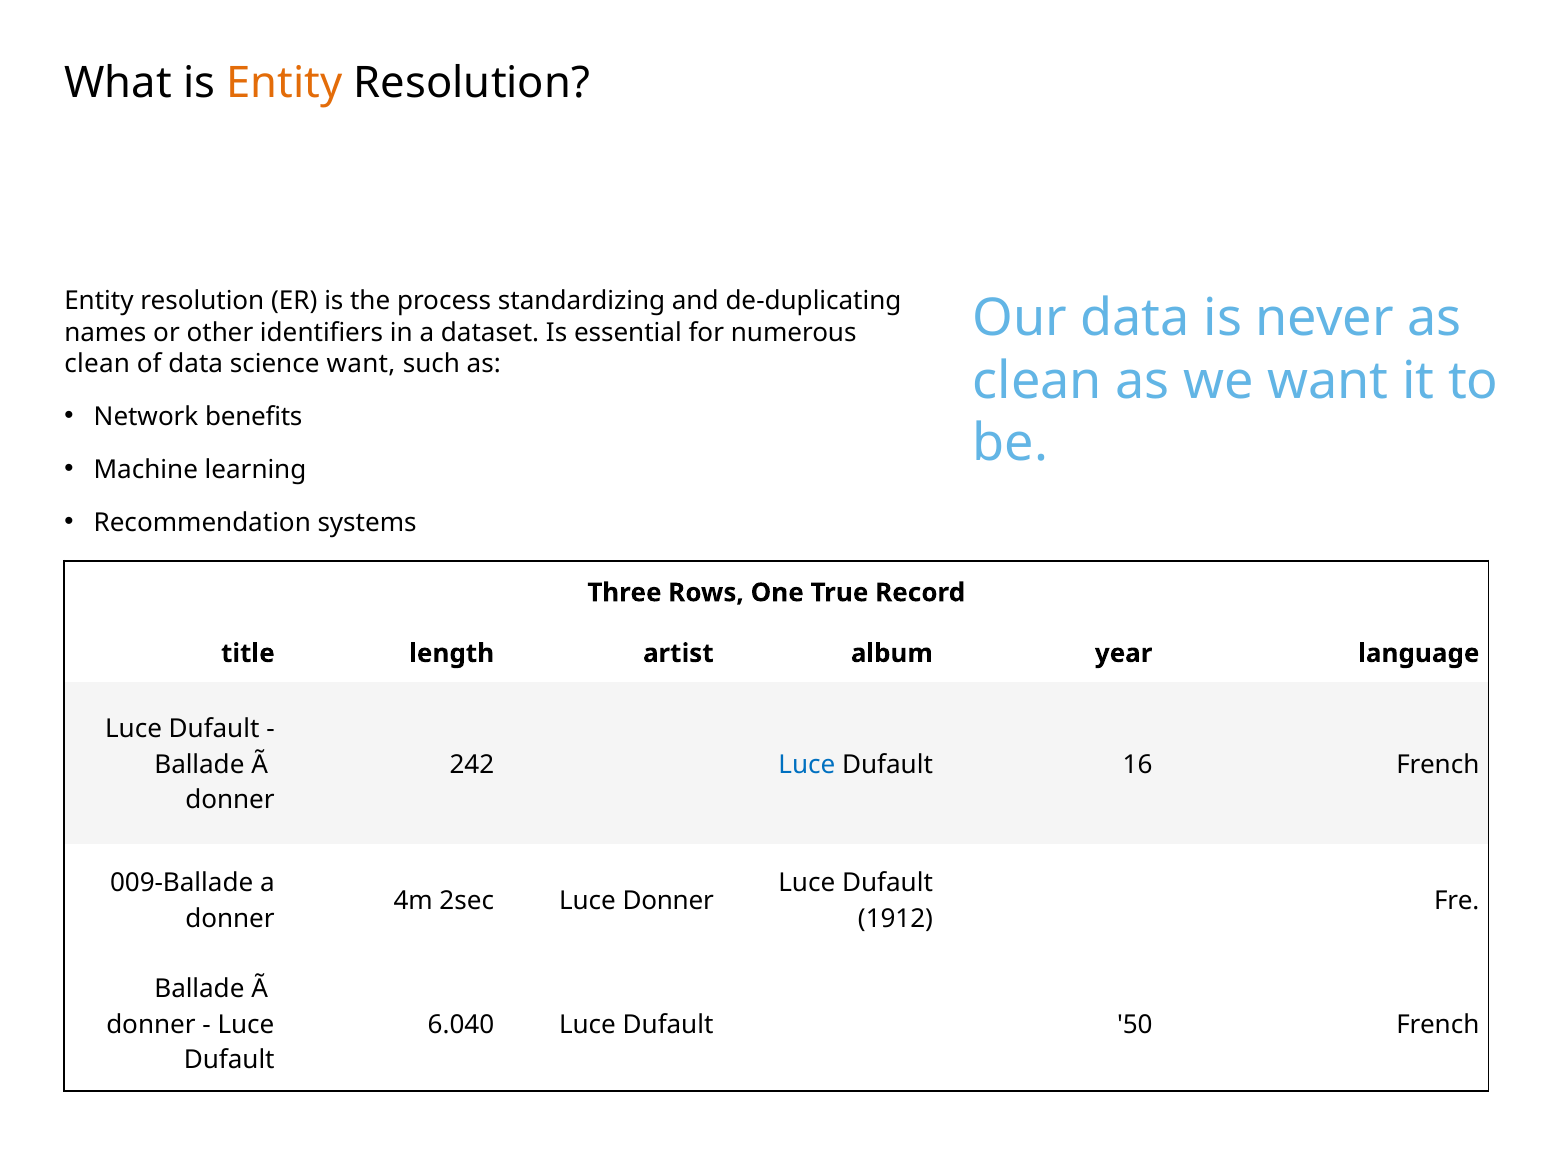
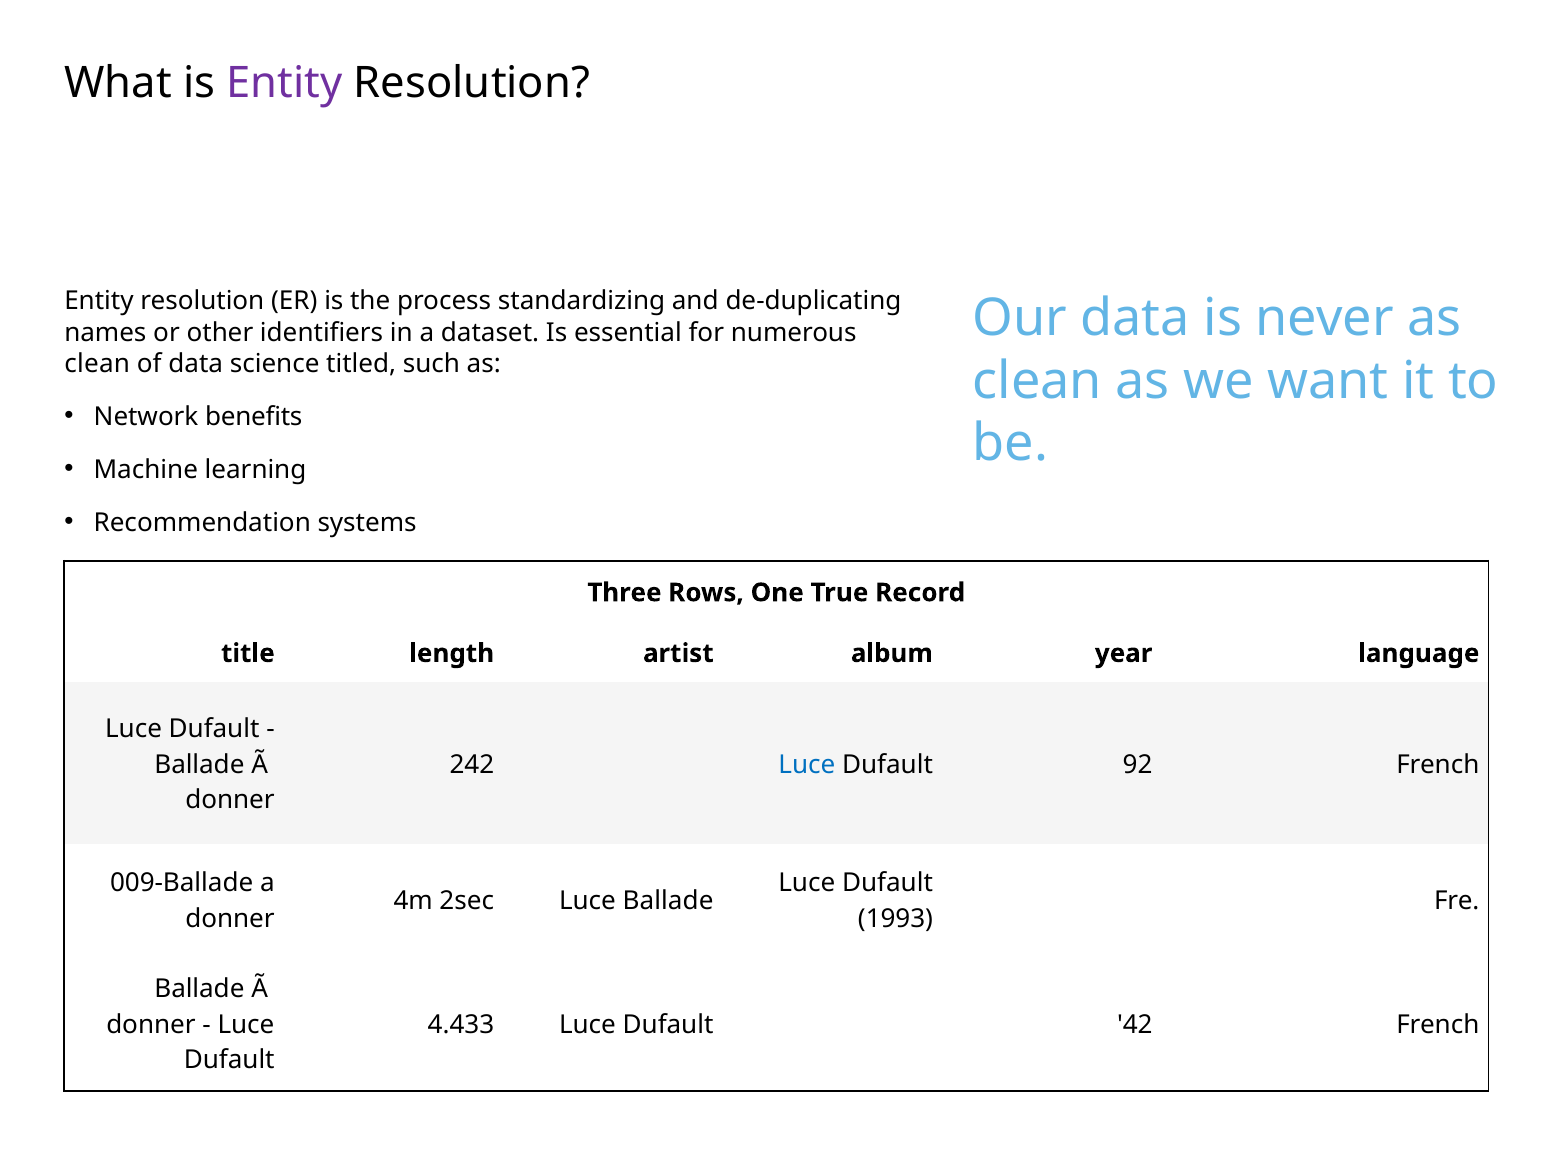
Entity at (285, 83) colour: orange -> purple
science want: want -> titled
16: 16 -> 92
Luce Donner: Donner -> Ballade
1912: 1912 -> 1993
6.040: 6.040 -> 4.433
50: 50 -> 42
